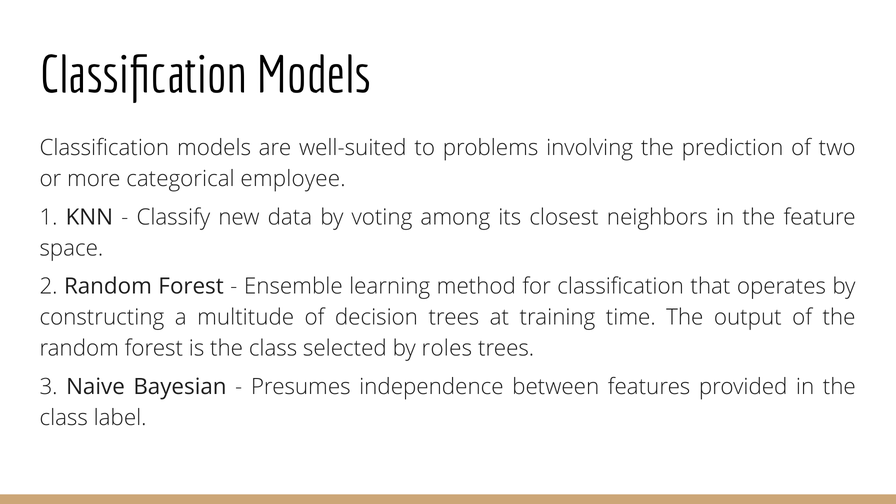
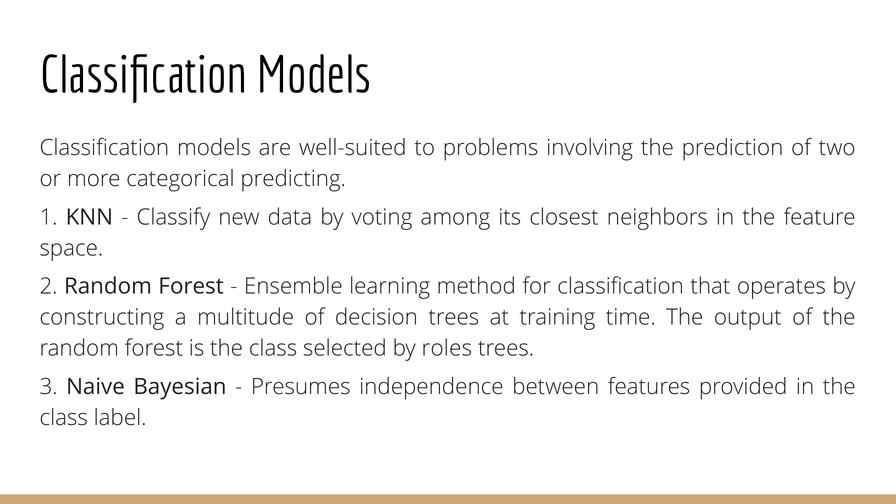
employee: employee -> predicting
